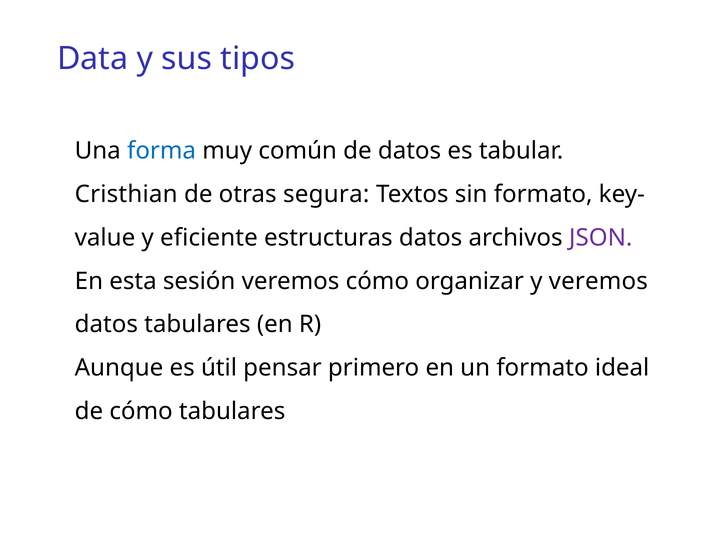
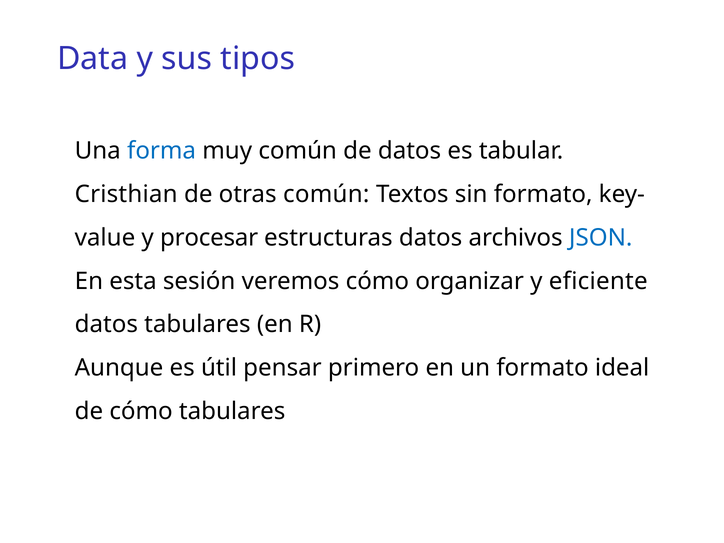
otras segura: segura -> común
eficiente: eficiente -> procesar
JSON colour: purple -> blue
y veremos: veremos -> eficiente
